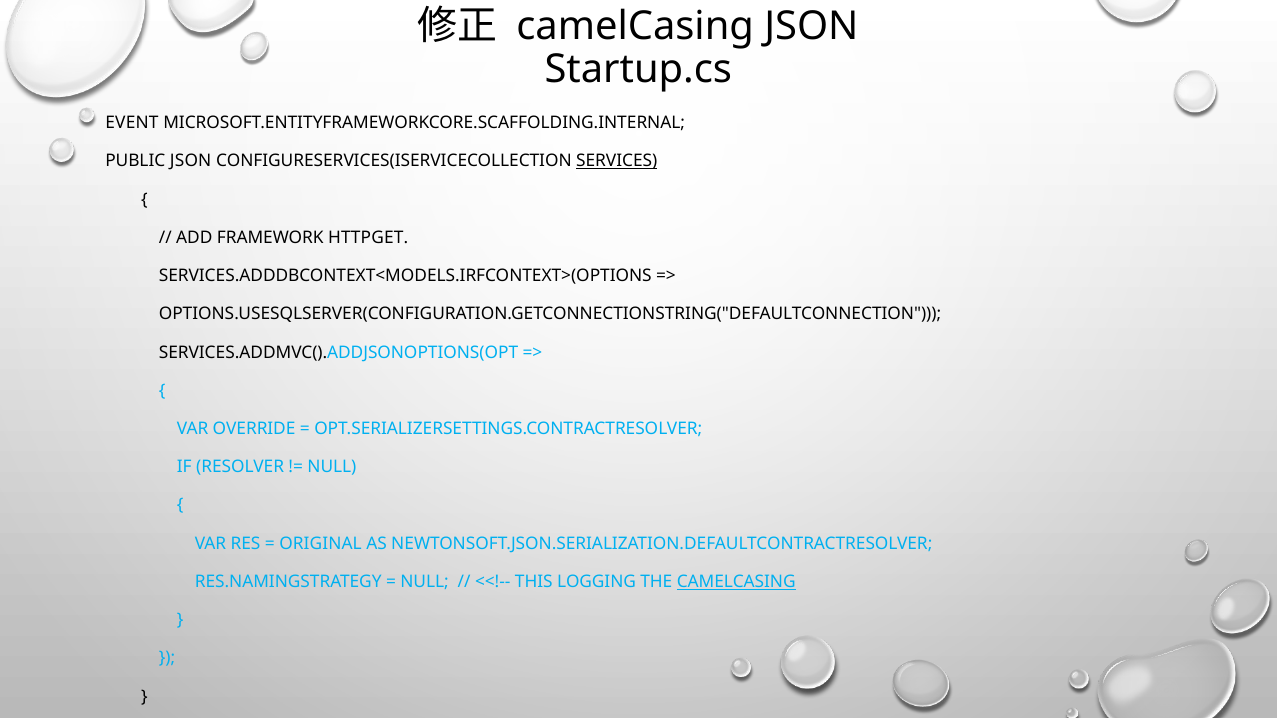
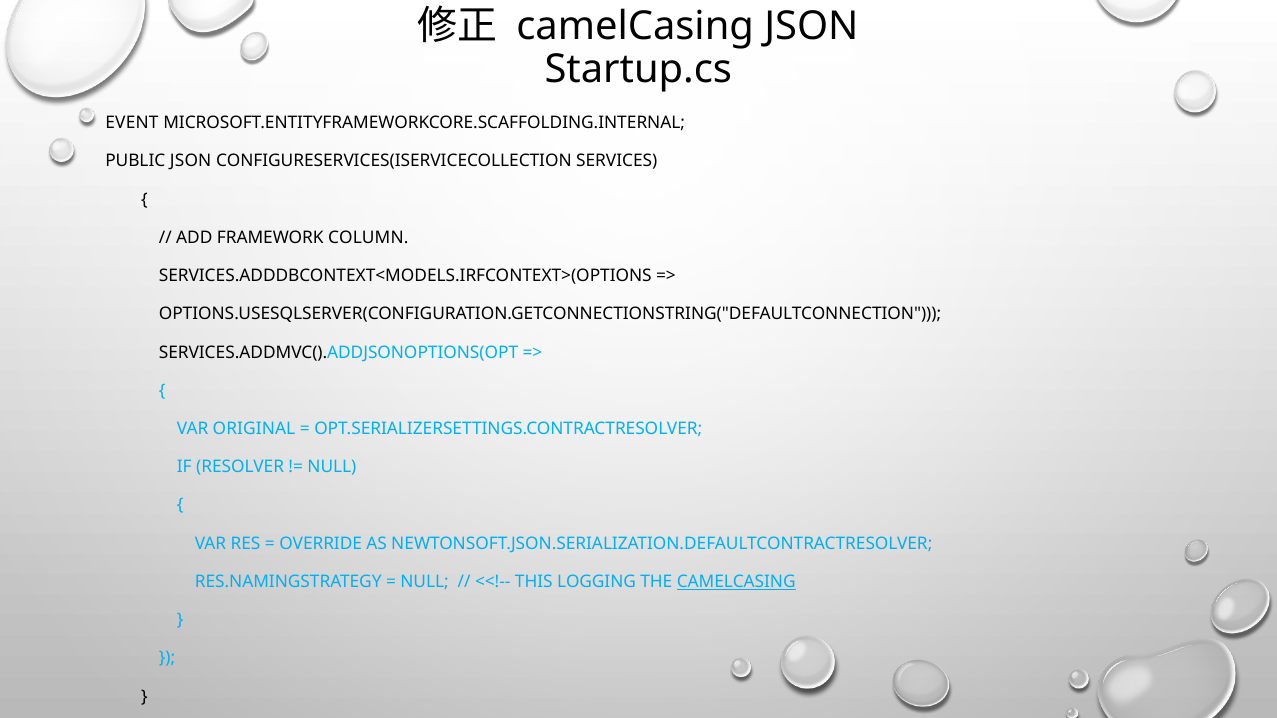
SERVICES underline: present -> none
HTTPGET: HTTPGET -> COLUMN
OVERRIDE: OVERRIDE -> ORIGINAL
ORIGINAL: ORIGINAL -> OVERRIDE
